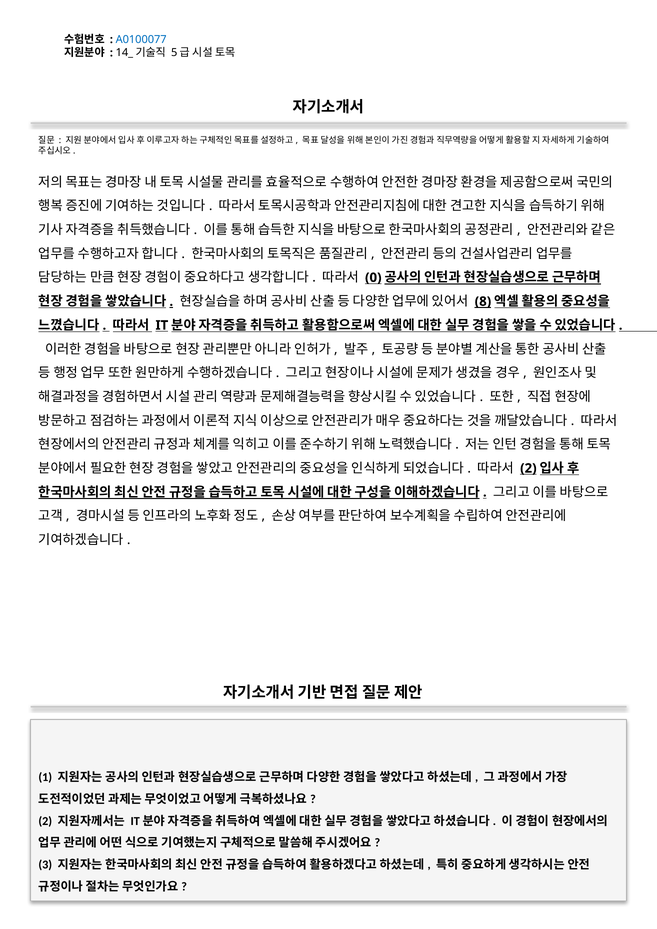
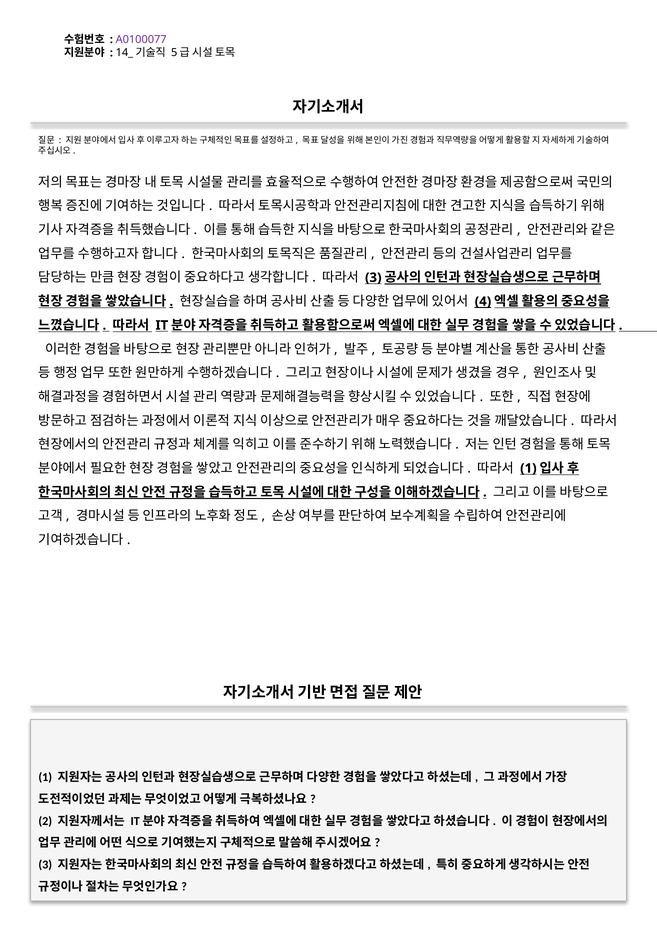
A0100077 colour: blue -> purple
0 at (373, 278): 0 -> 3
8: 8 -> 4
2 at (528, 468): 2 -> 1
